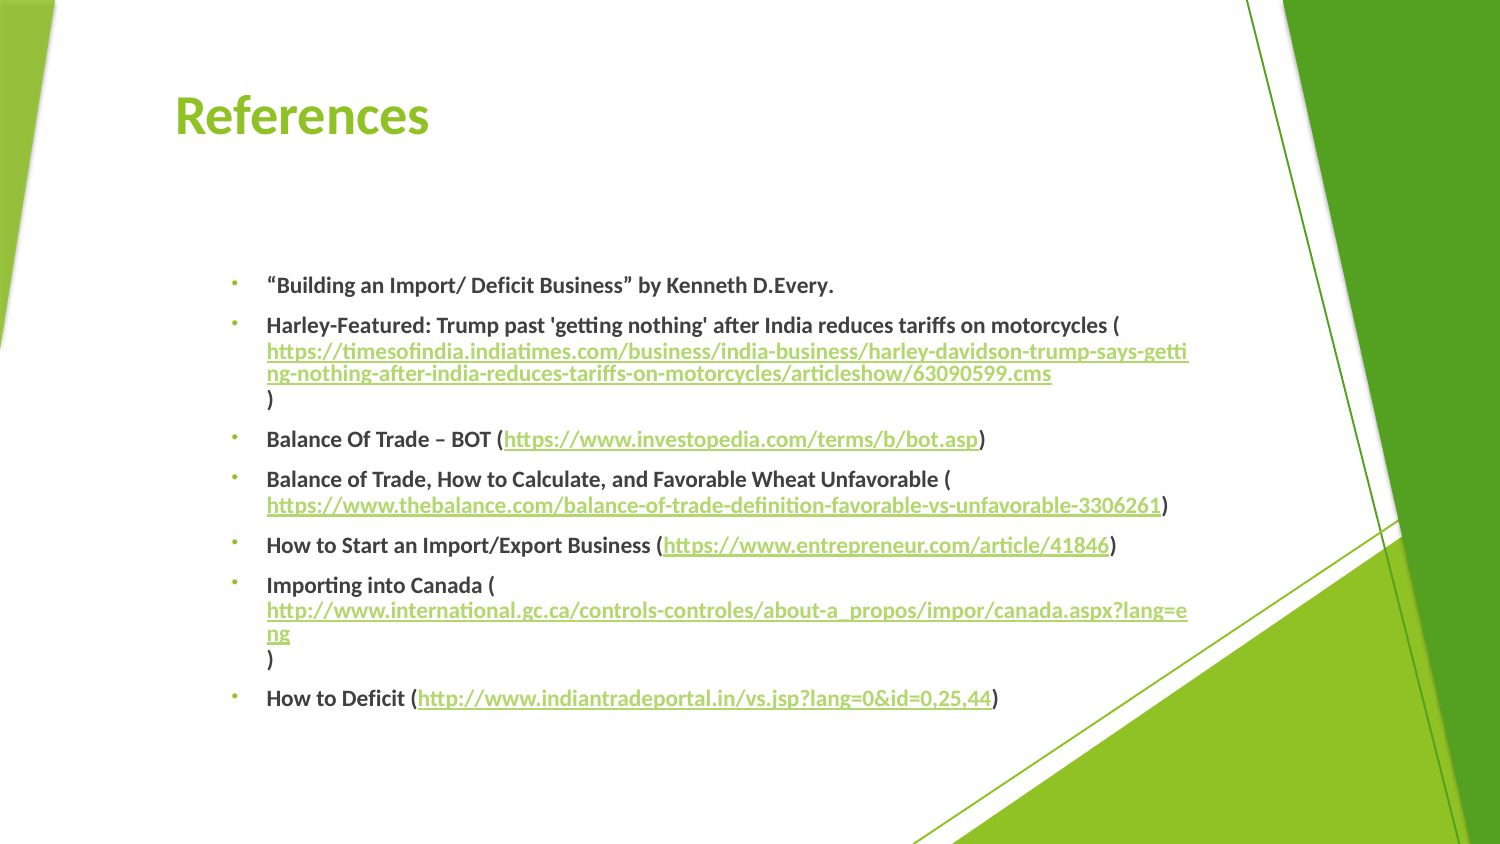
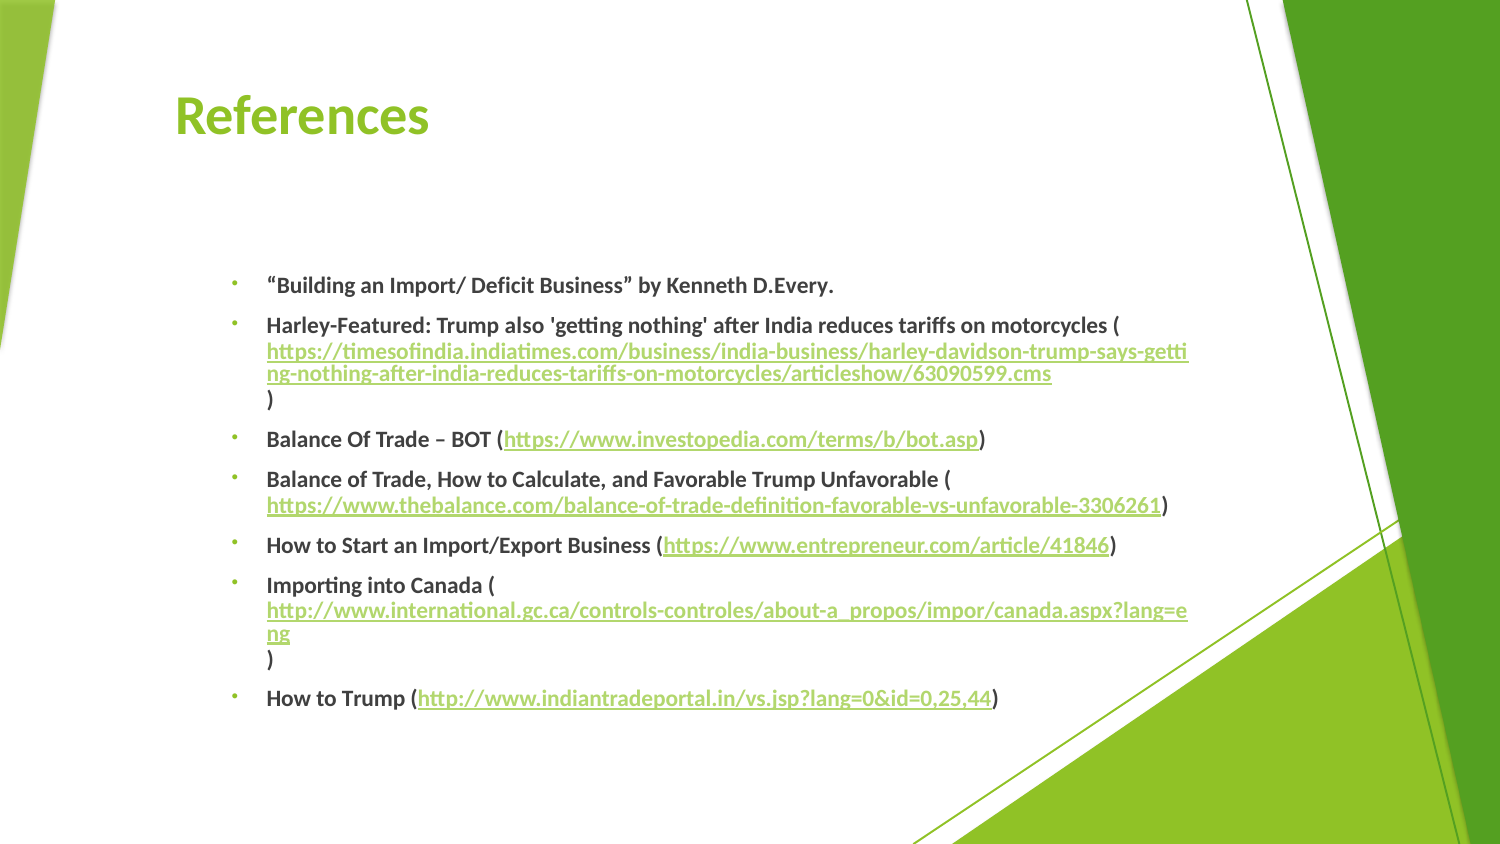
past: past -> also
Favorable Wheat: Wheat -> Trump
to Deficit: Deficit -> Trump
